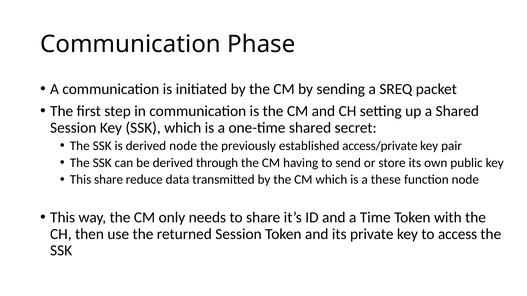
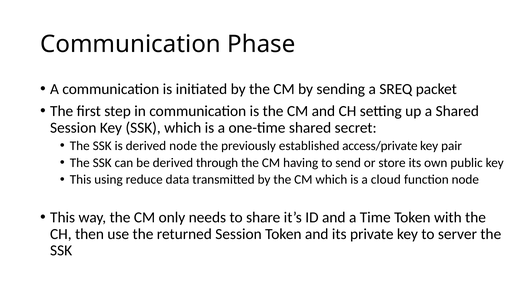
This share: share -> using
these: these -> cloud
access: access -> server
